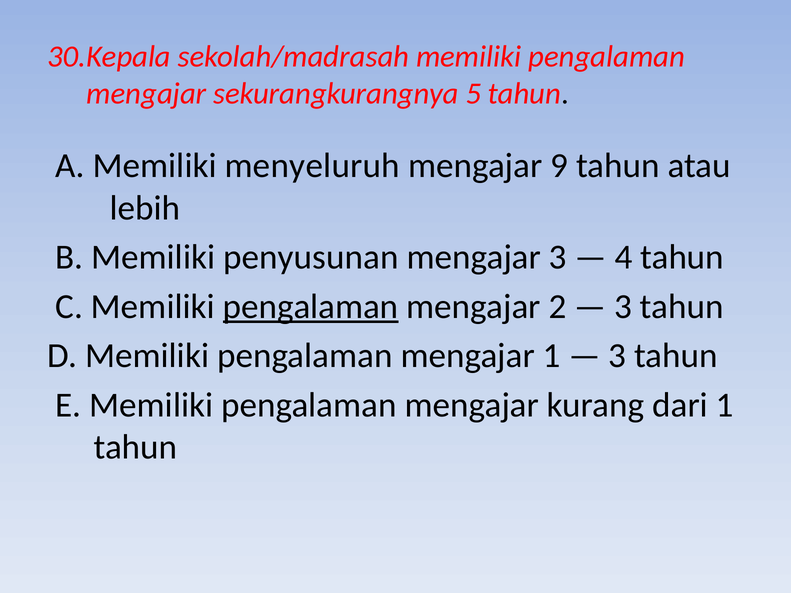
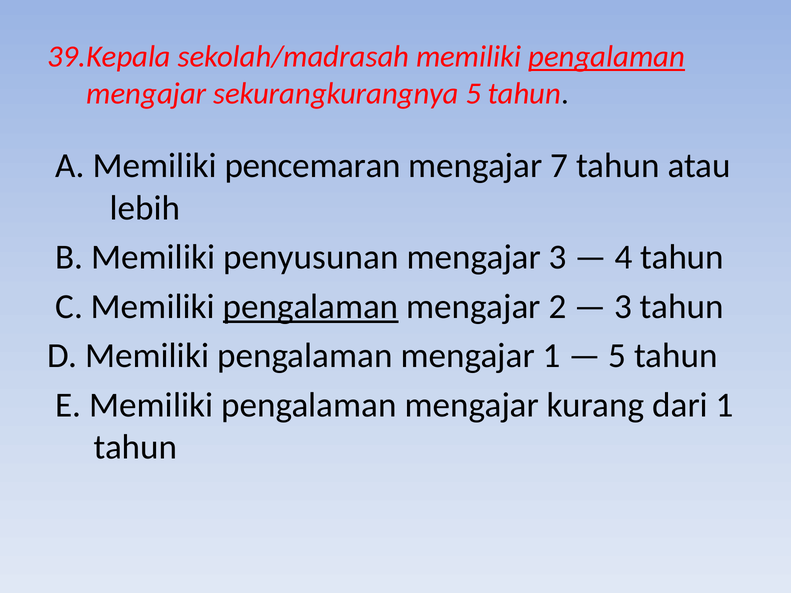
30.Kepala: 30.Kepala -> 39.Kepala
pengalaman at (607, 57) underline: none -> present
menyeluruh: menyeluruh -> pencemaran
9: 9 -> 7
3 at (617, 356): 3 -> 5
